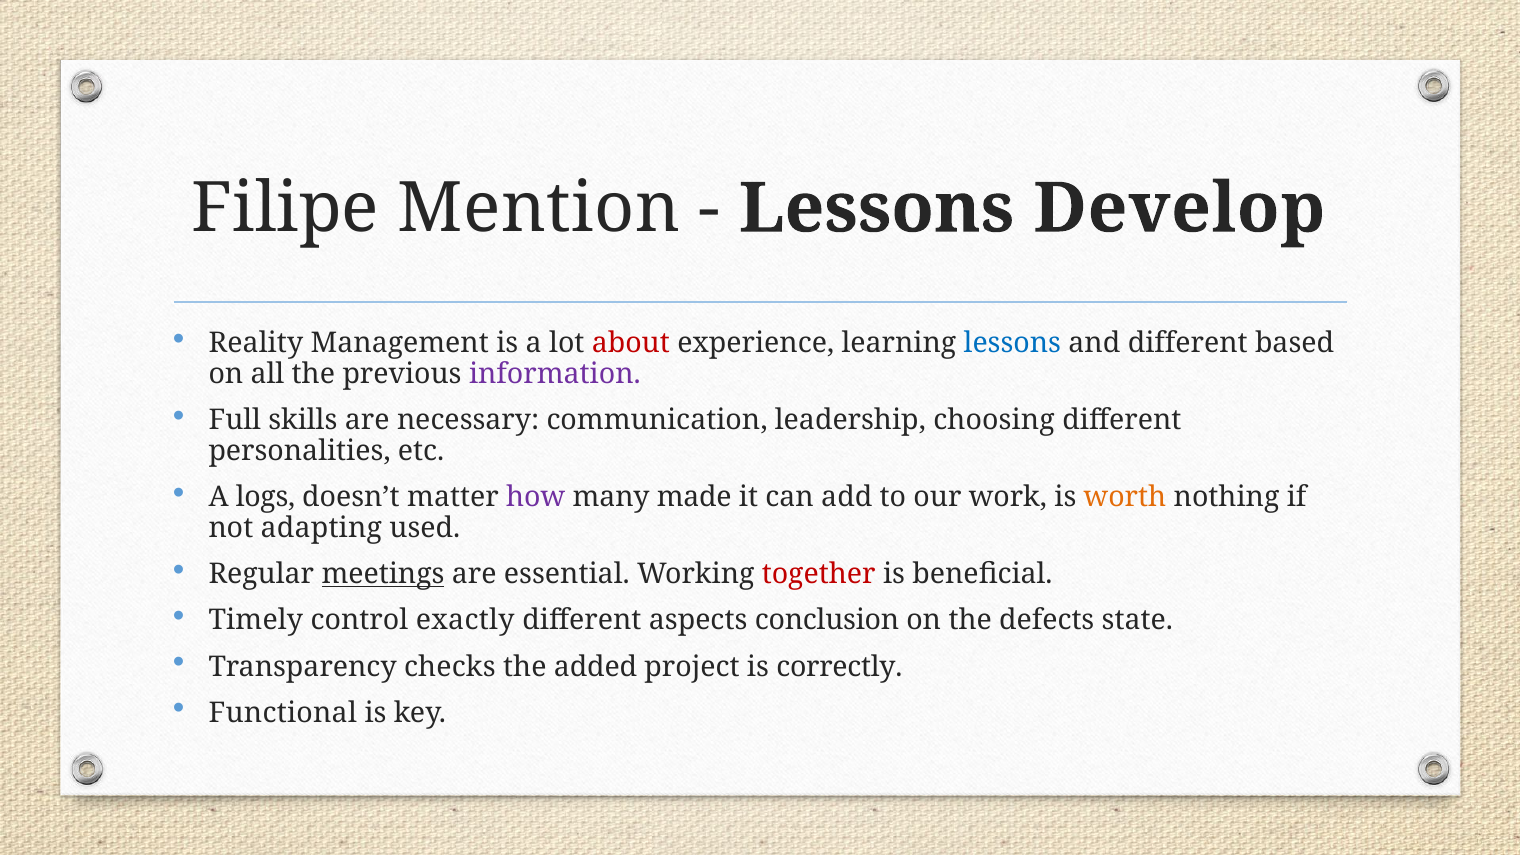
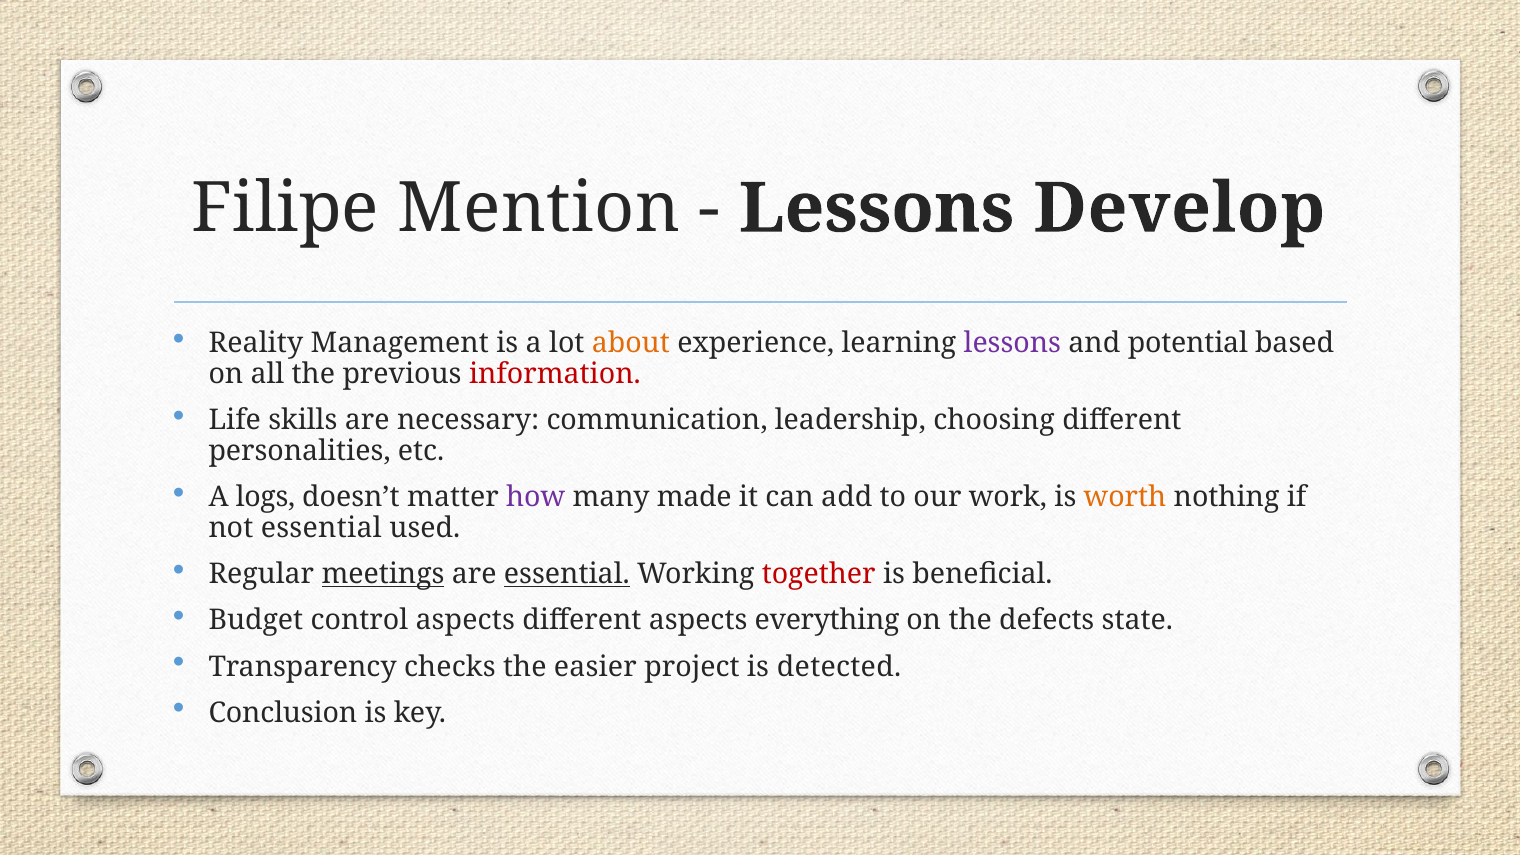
about colour: red -> orange
lessons at (1012, 344) colour: blue -> purple
and different: different -> potential
information colour: purple -> red
Full: Full -> Life
not adapting: adapting -> essential
essential at (567, 574) underline: none -> present
Timely: Timely -> Budget
control exactly: exactly -> aspects
conclusion: conclusion -> everything
added: added -> easier
correctly: correctly -> detected
Functional: Functional -> Conclusion
